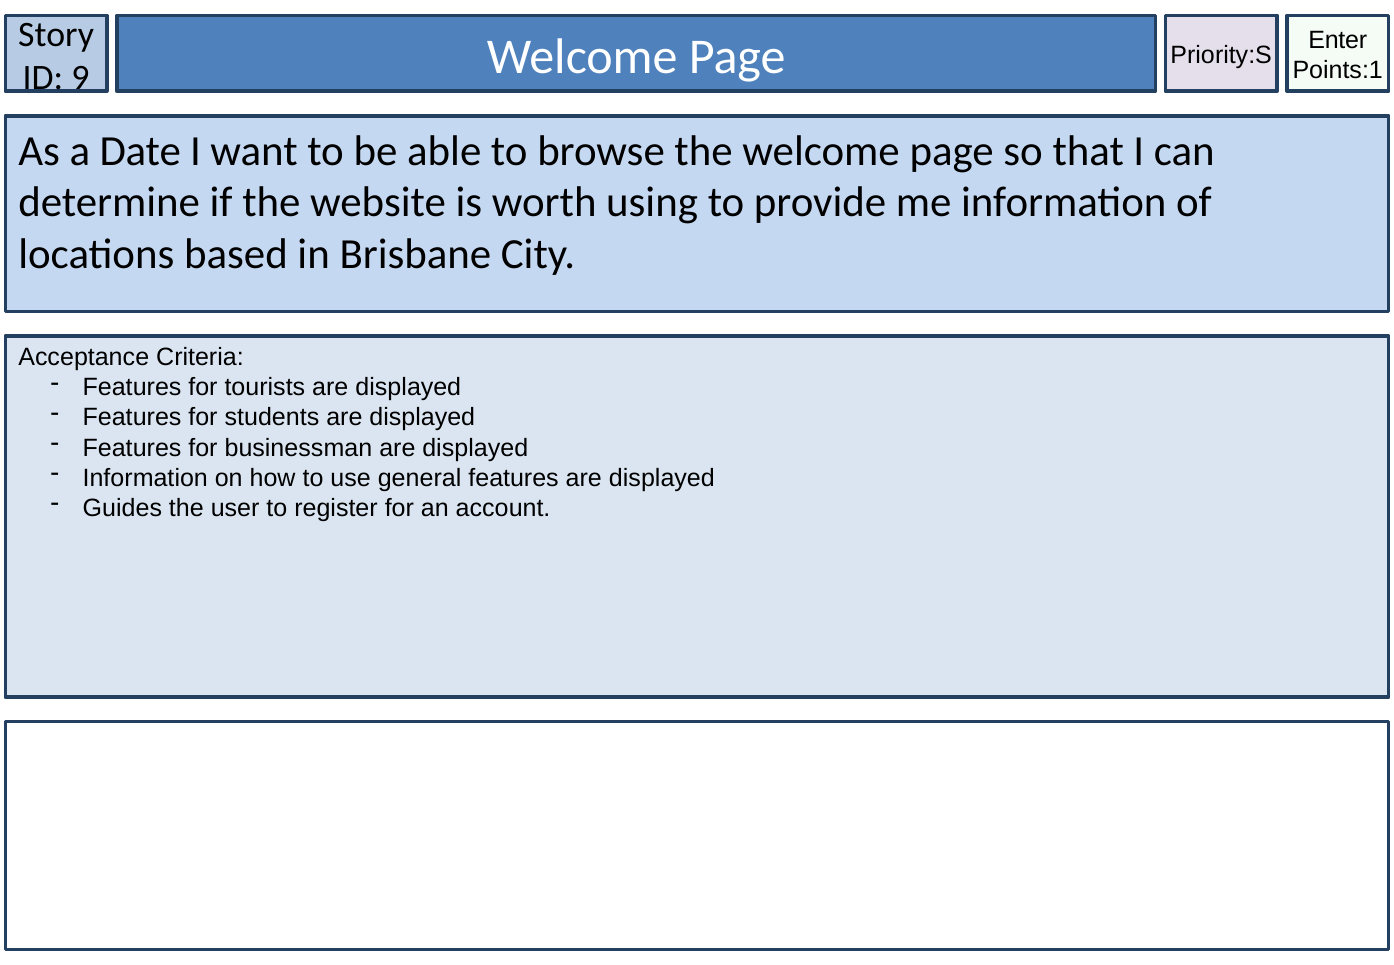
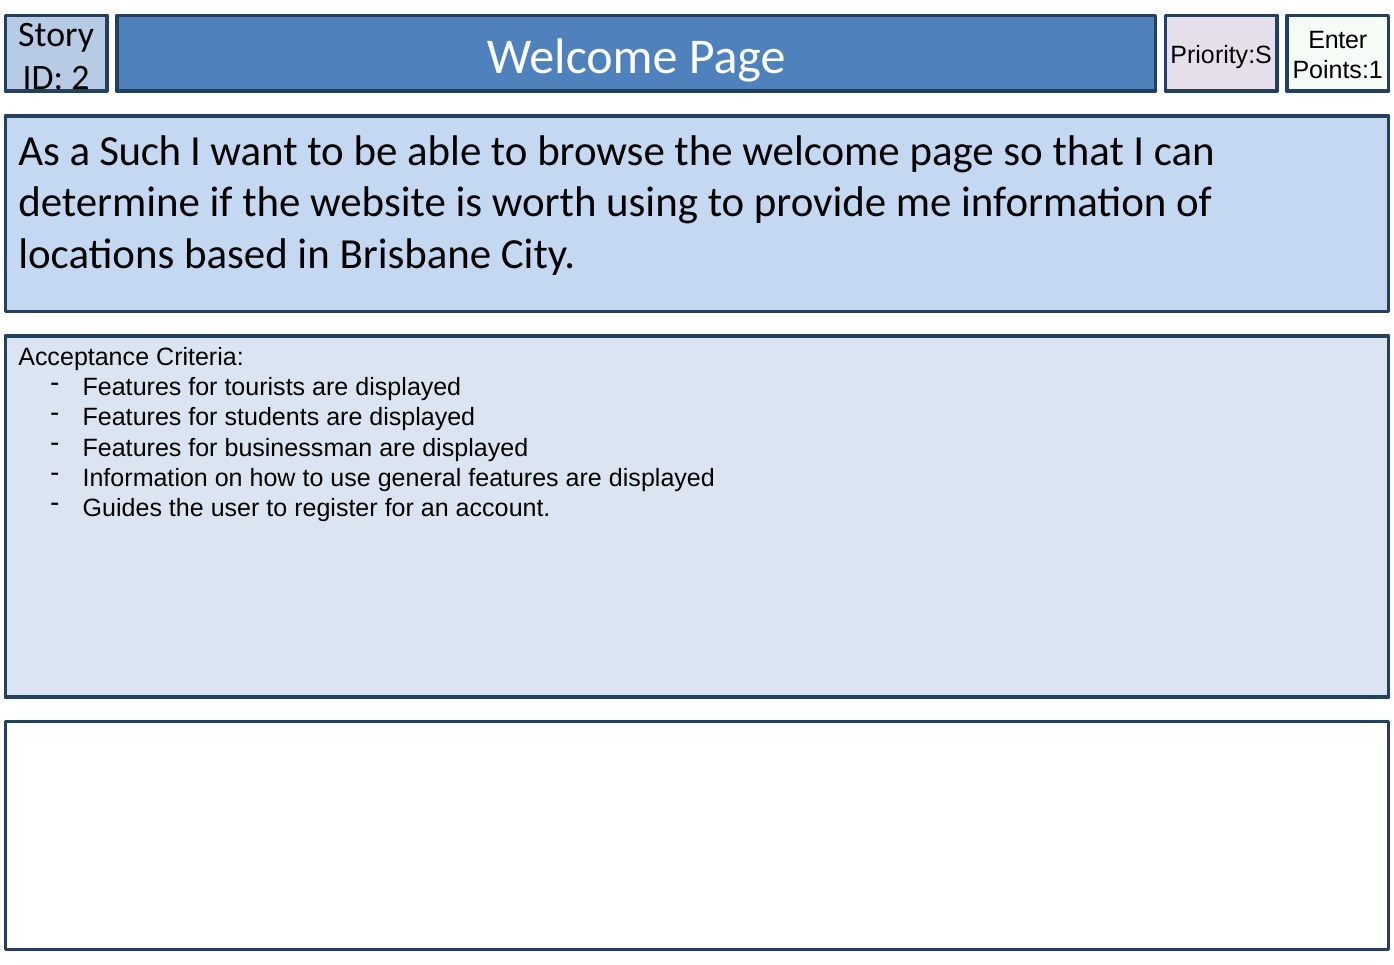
9: 9 -> 2
Date: Date -> Such
